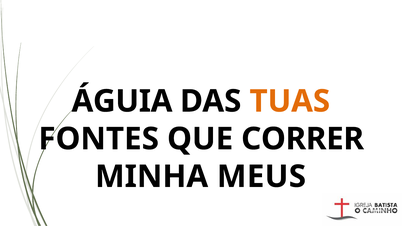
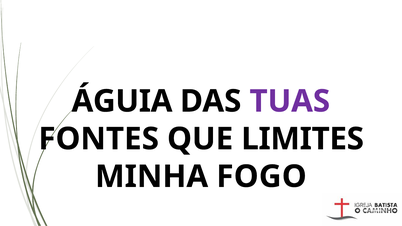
TUAS colour: orange -> purple
CORRER: CORRER -> LIMITES
MEUS: MEUS -> FOGO
